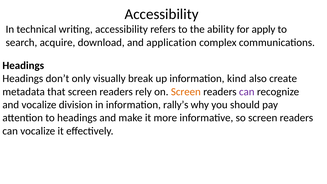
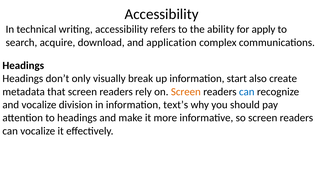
kind: kind -> start
can at (247, 92) colour: purple -> blue
rally’s: rally’s -> text’s
